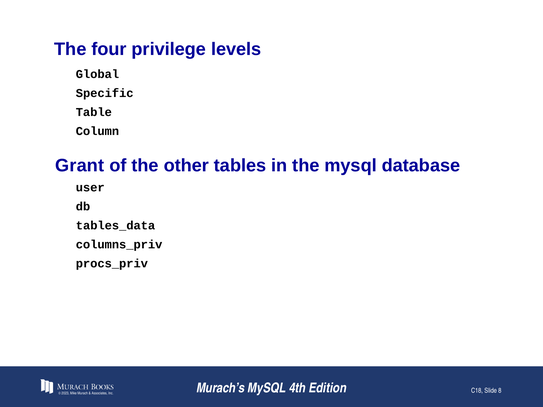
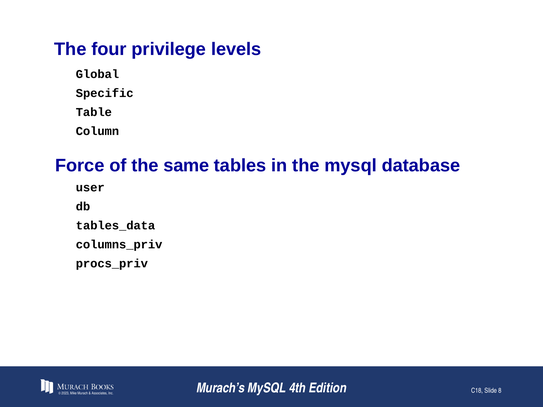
Grant: Grant -> Force
other: other -> same
